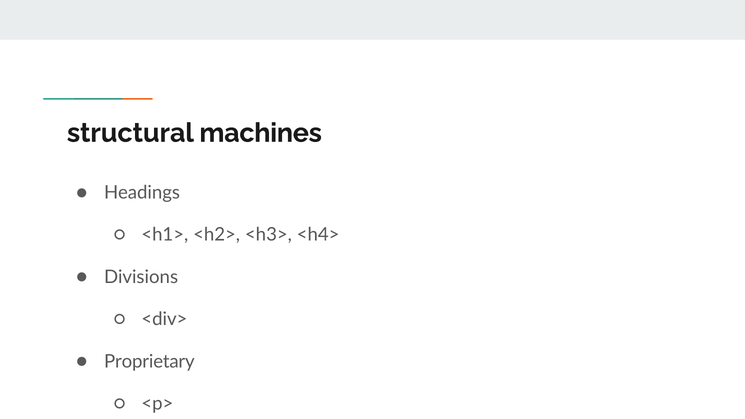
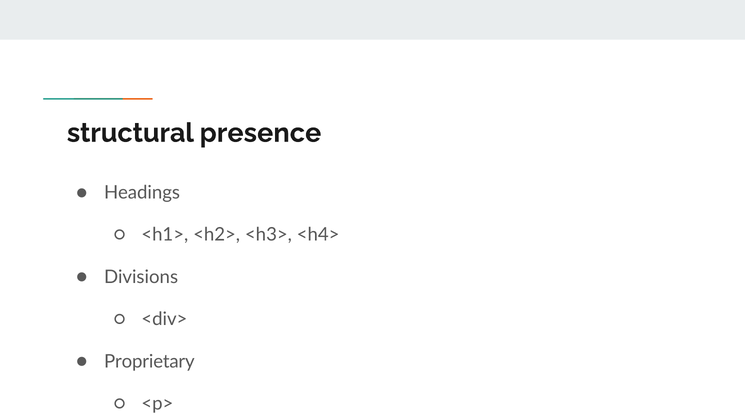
machines: machines -> presence
